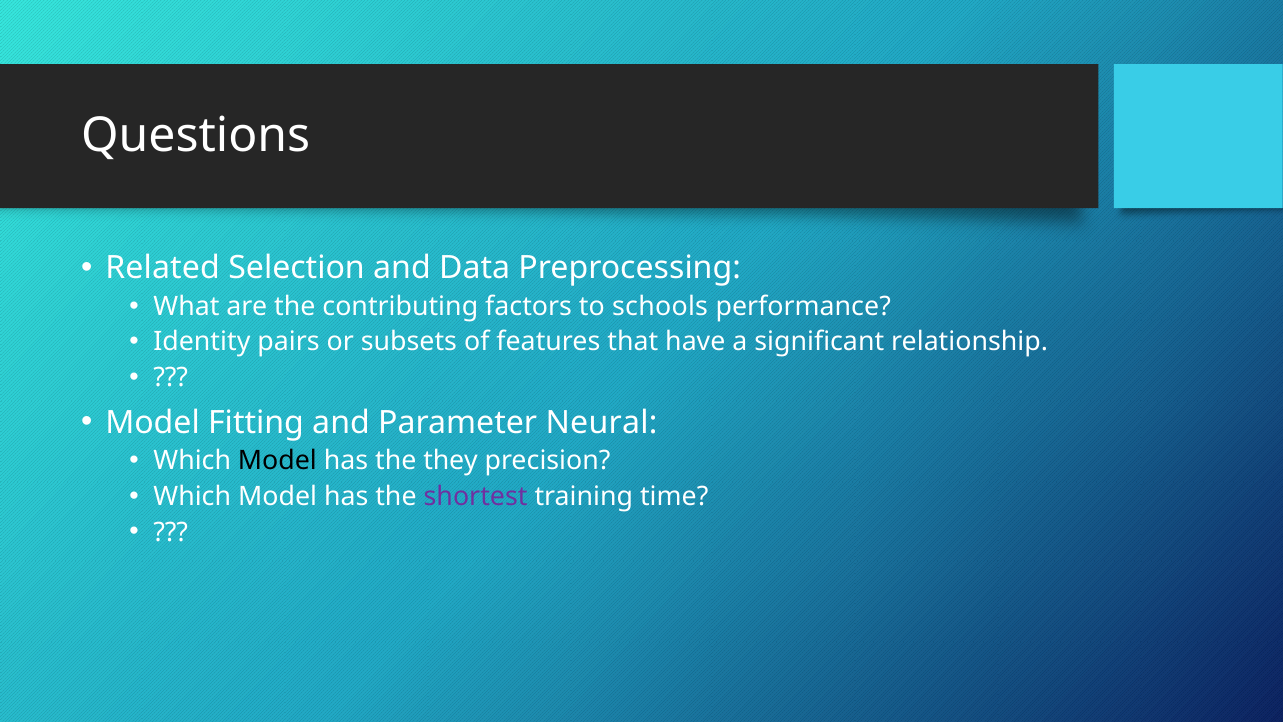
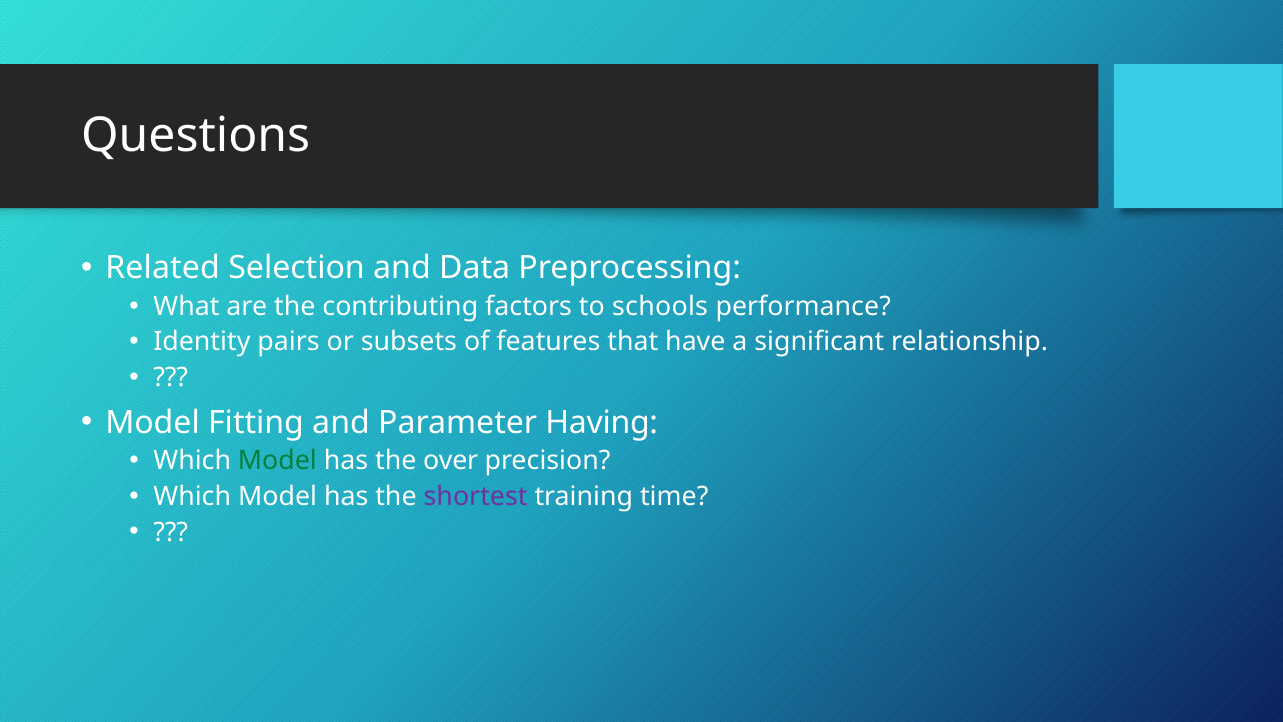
Neural: Neural -> Having
Model at (277, 461) colour: black -> green
they: they -> over
